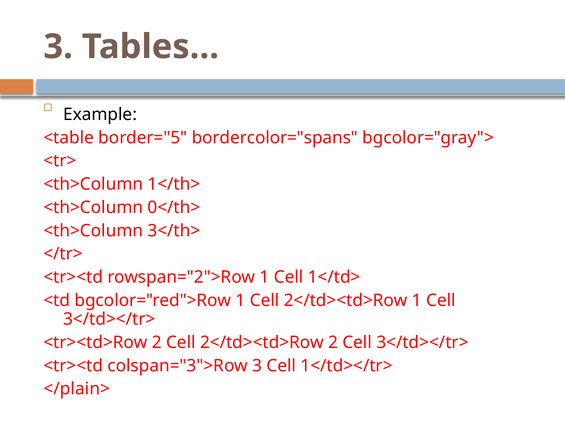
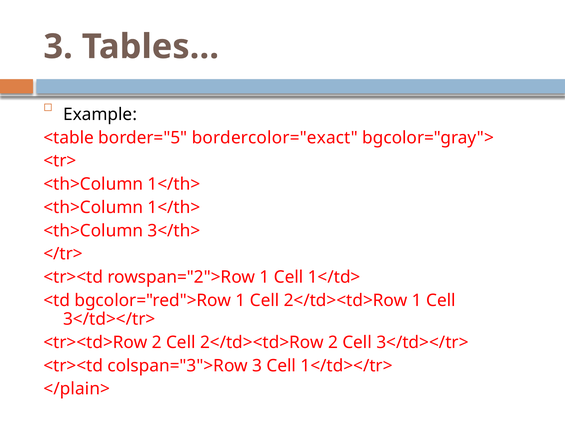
bordercolor="spans: bordercolor="spans -> bordercolor="exact
0</th> at (174, 207): 0</th> -> 1</th>
